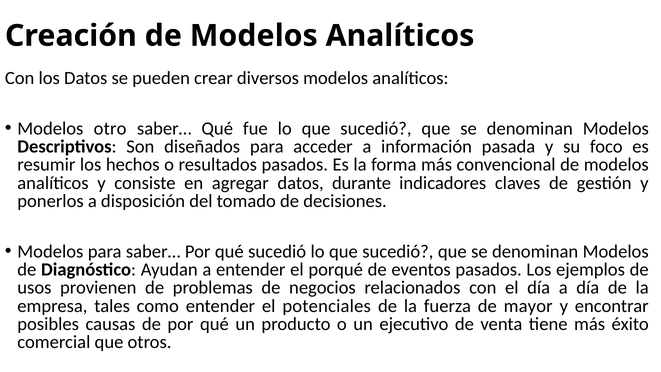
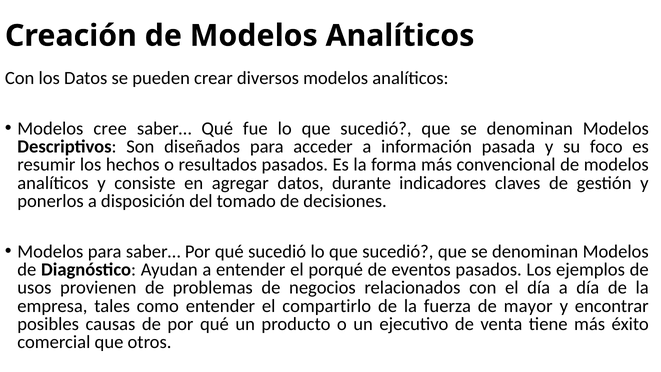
otro: otro -> cree
potenciales: potenciales -> compartirlo
